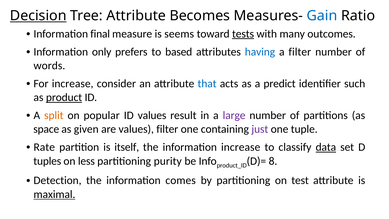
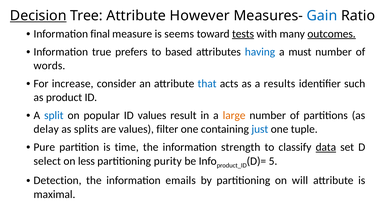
Becomes: Becomes -> However
outcomes underline: none -> present
only: only -> true
a filter: filter -> must
predict: predict -> results
product underline: present -> none
split colour: orange -> blue
large colour: purple -> orange
space: space -> delay
given: given -> splits
just colour: purple -> blue
Rate: Rate -> Pure
itself: itself -> time
information increase: increase -> strength
tuples: tuples -> select
8: 8 -> 5
comes: comes -> emails
test: test -> will
maximal underline: present -> none
